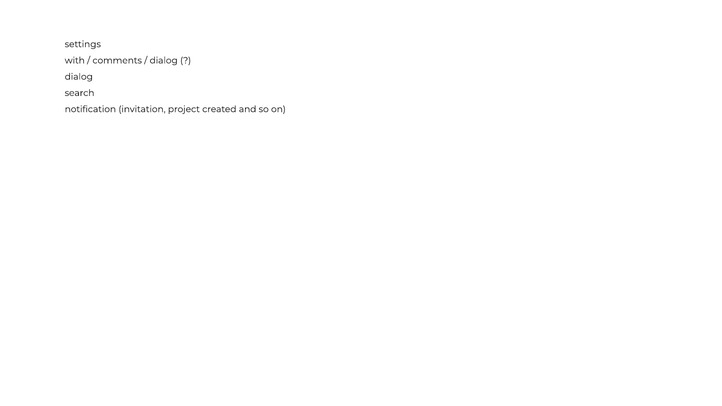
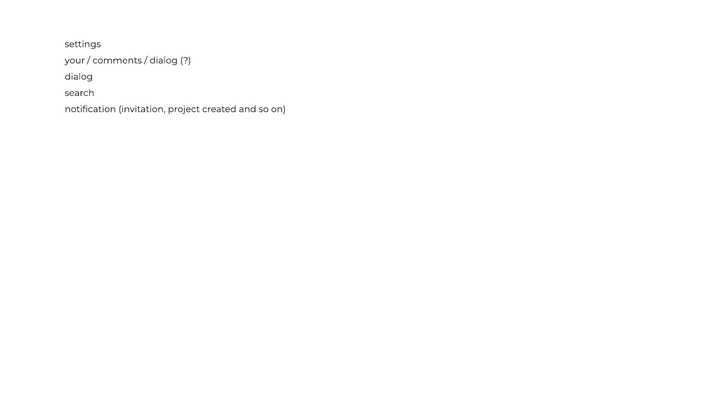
with: with -> your
